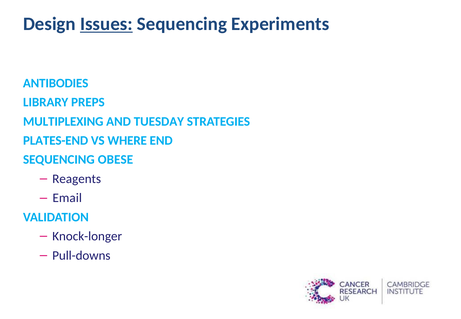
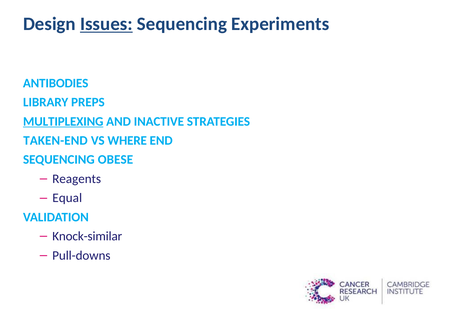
MULTIPLEXING underline: none -> present
TUESDAY: TUESDAY -> INACTIVE
PLATES-END: PLATES-END -> TAKEN-END
Email: Email -> Equal
Knock-longer: Knock-longer -> Knock-similar
